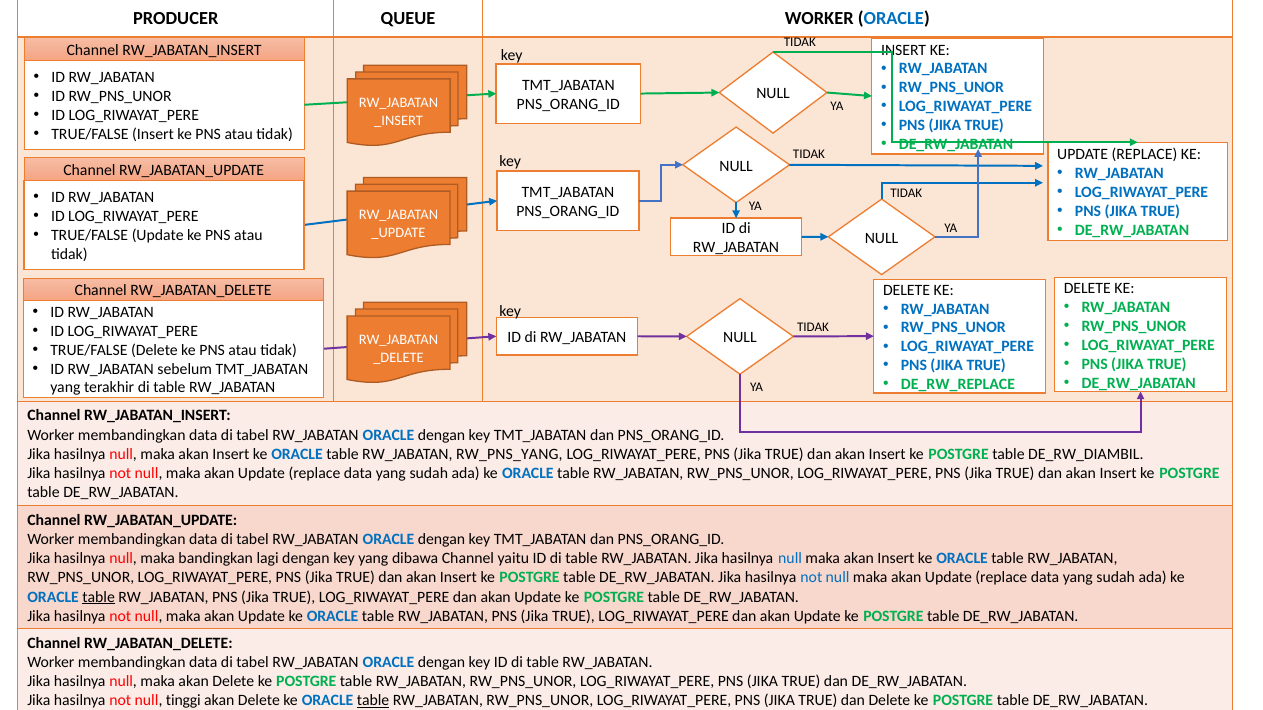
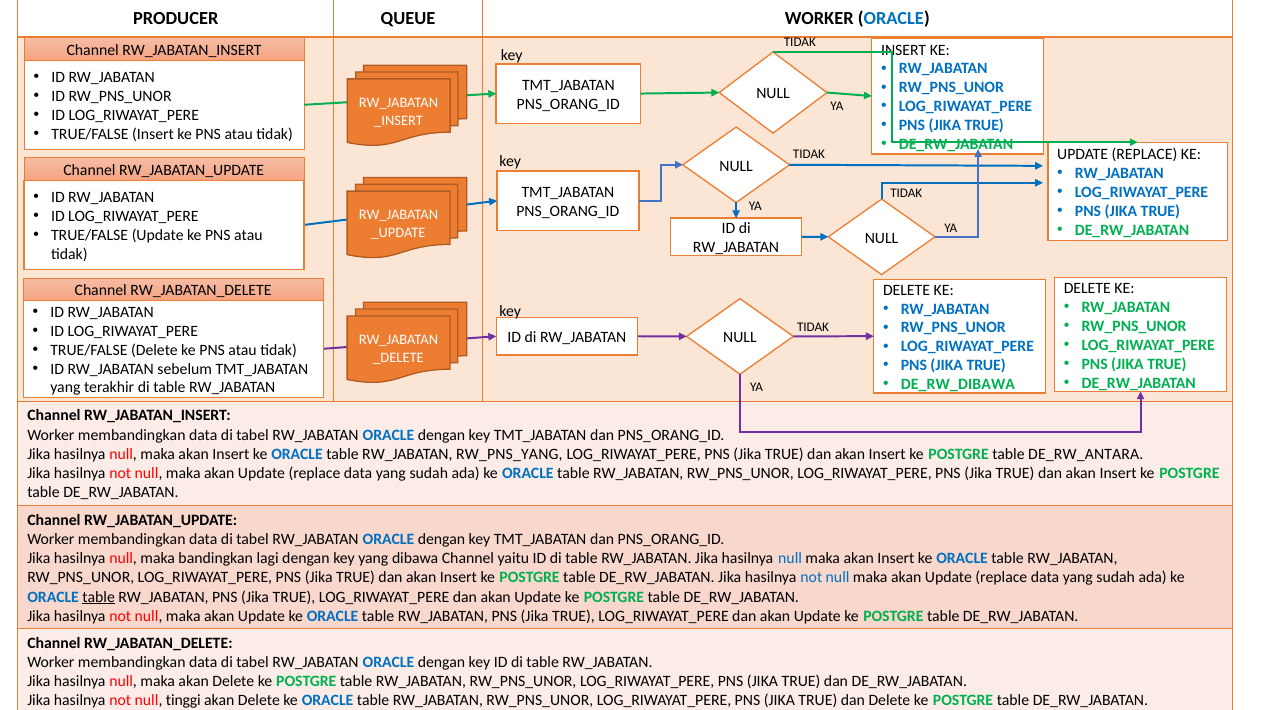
DE_RW_REPLACE: DE_RW_REPLACE -> DE_RW_DIBAWA
DE_RW_DIAMBIL: DE_RW_DIAMBIL -> DE_RW_ANTARA
table at (373, 701) underline: present -> none
